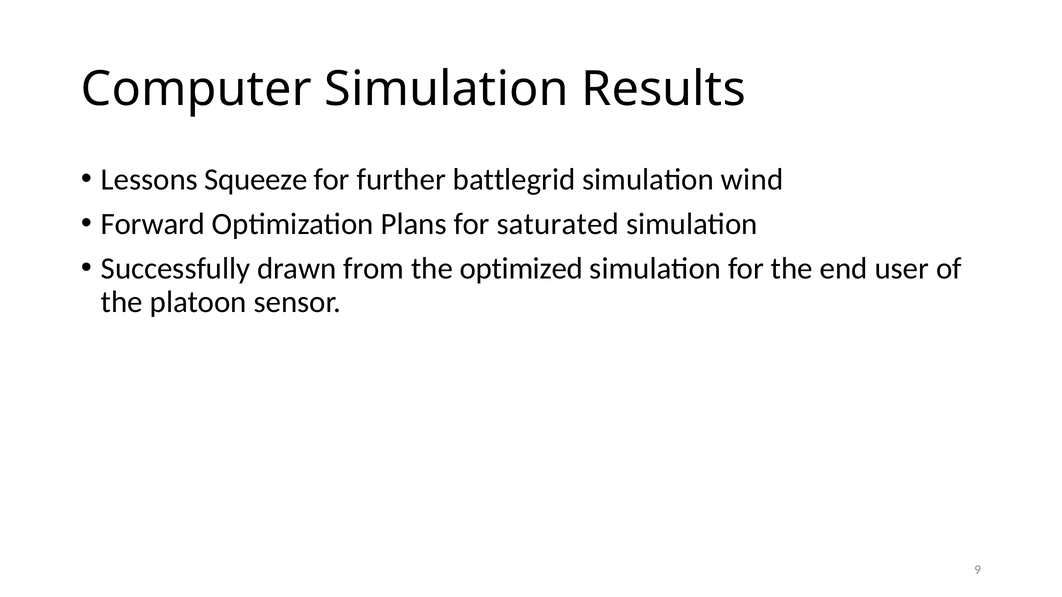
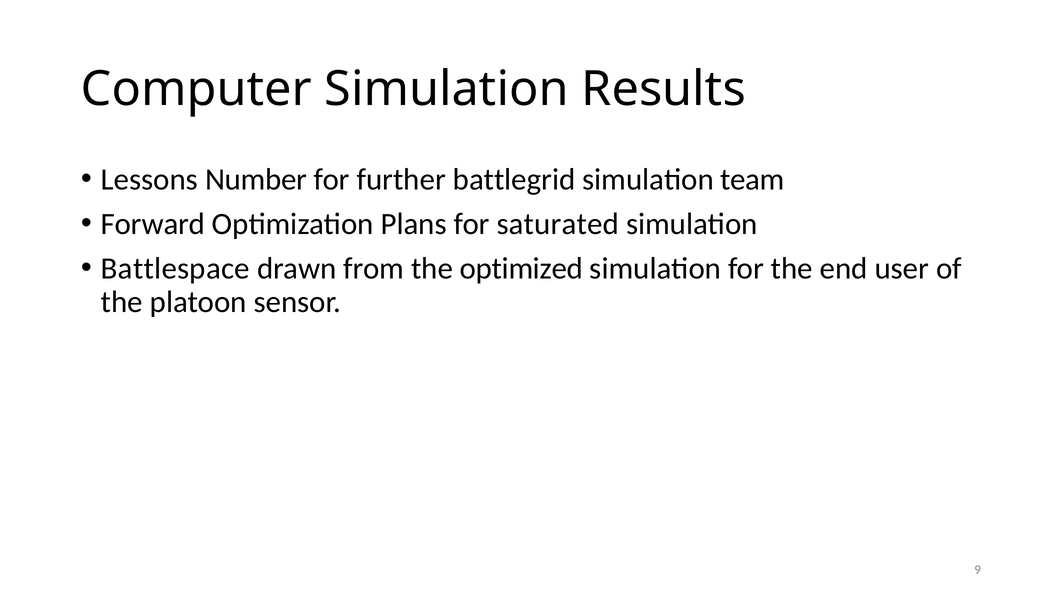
Squeeze: Squeeze -> Number
wind: wind -> team
Successfully: Successfully -> Battlespace
